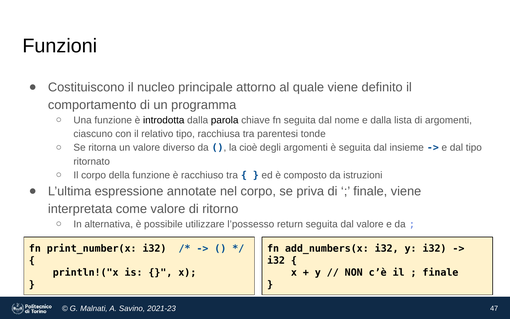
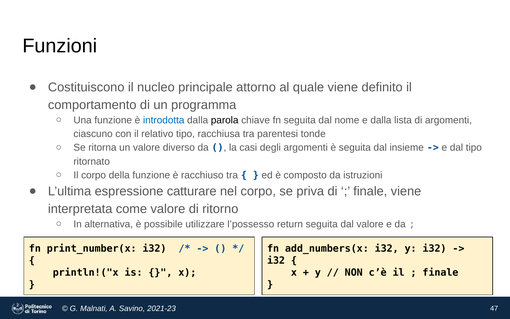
introdotta colour: black -> blue
cioè: cioè -> casi
annotate: annotate -> catturare
